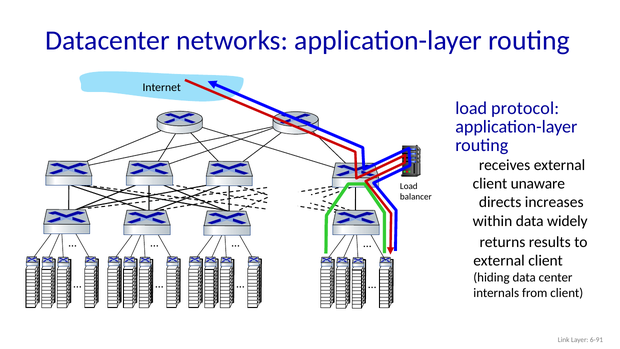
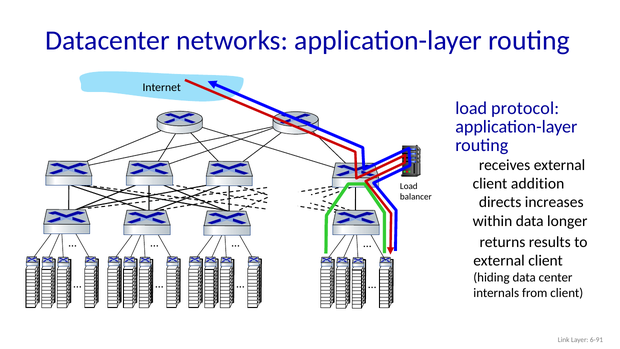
unaware: unaware -> addition
widely: widely -> longer
